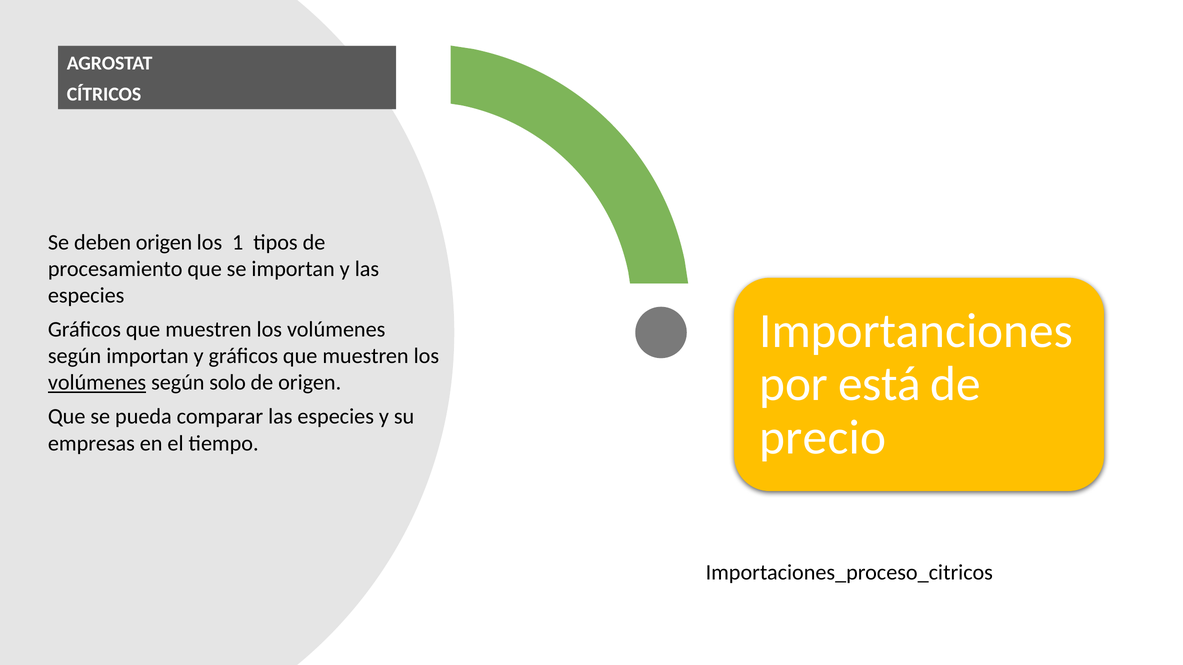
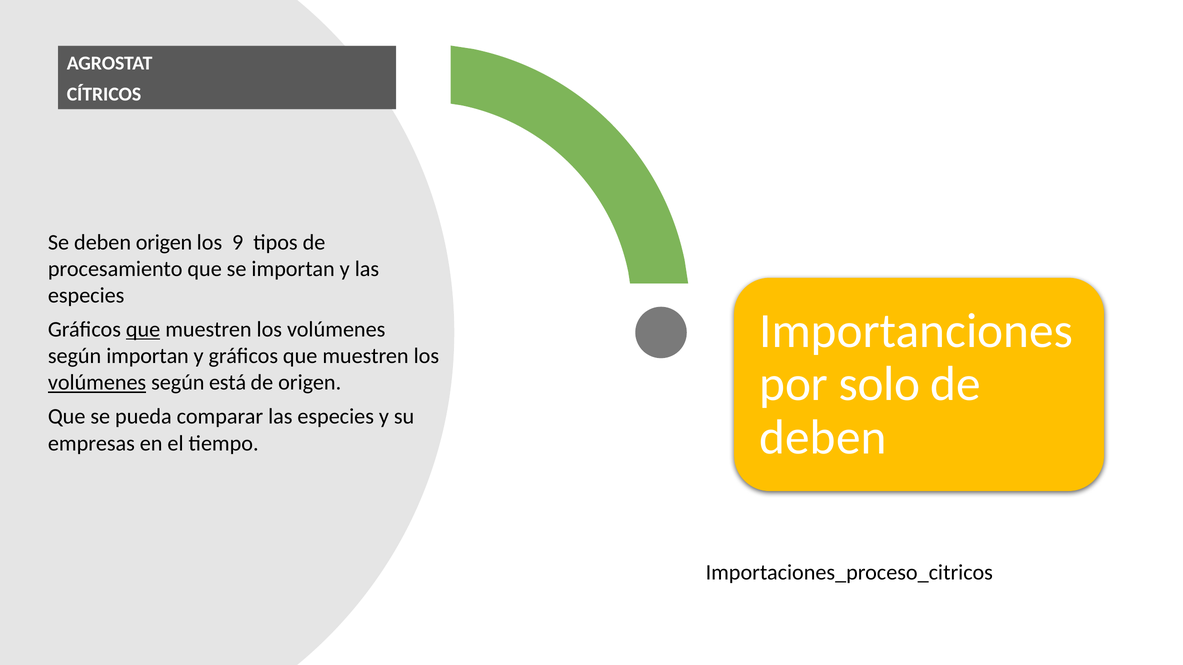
1: 1 -> 9
que at (143, 330) underline: none -> present
está: está -> solo
solo: solo -> está
precio at (823, 438): precio -> deben
